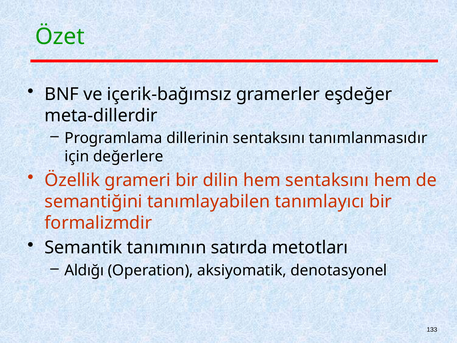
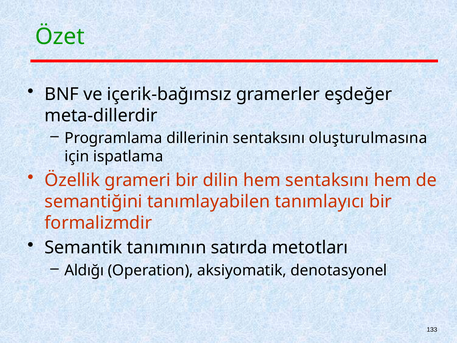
tanımlanmasıdır: tanımlanmasıdır -> oluşturulmasına
değerlere: değerlere -> ispatlama
